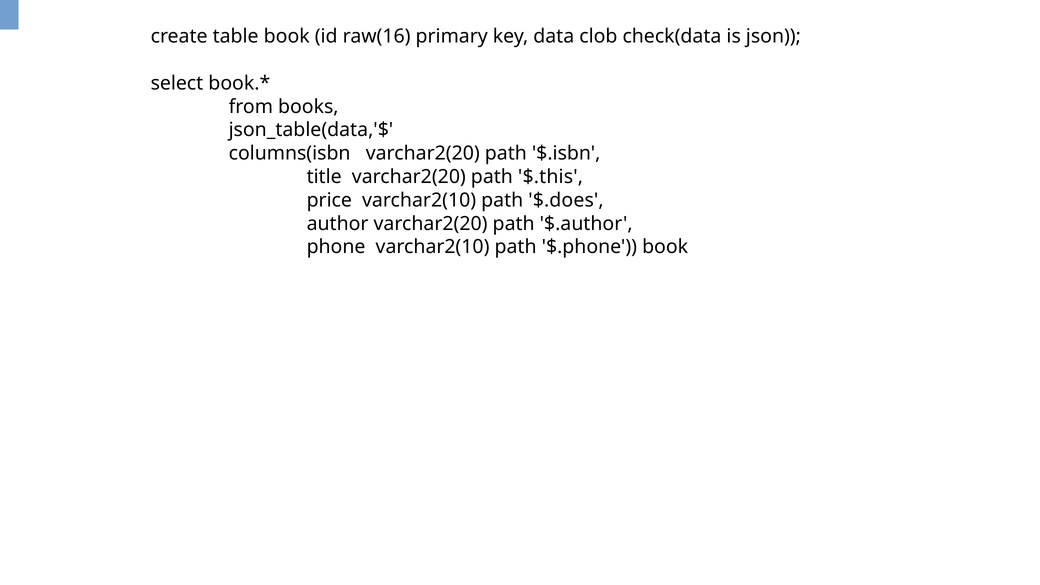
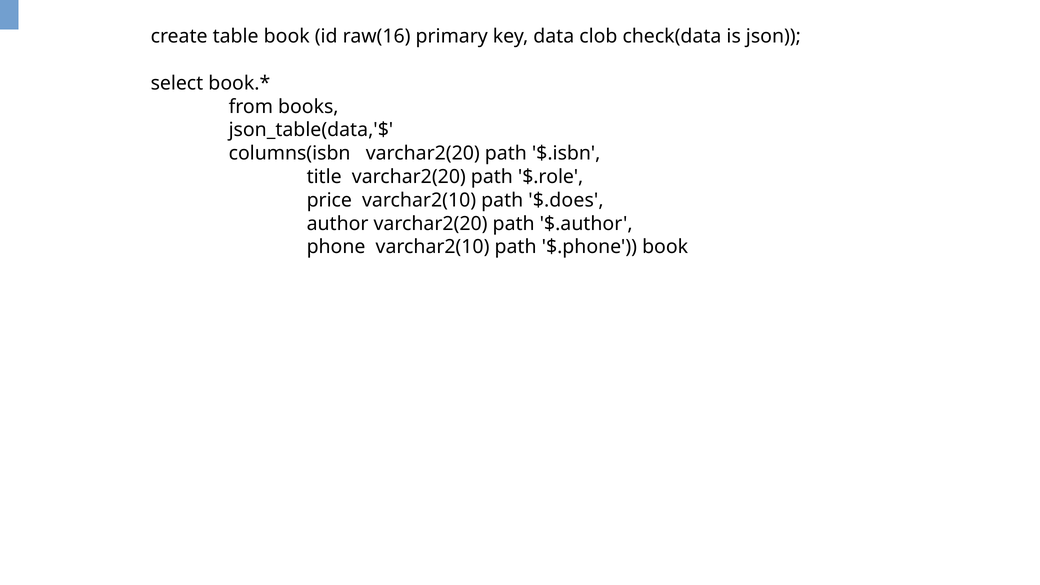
$.this: $.this -> $.role
